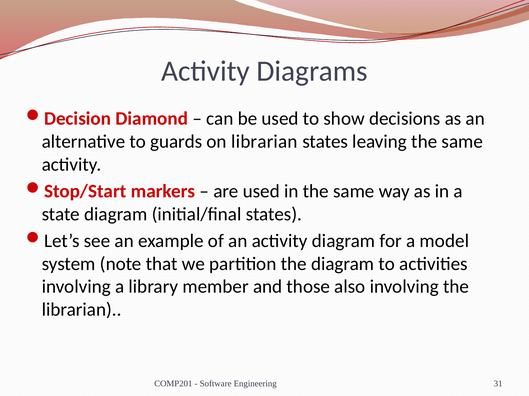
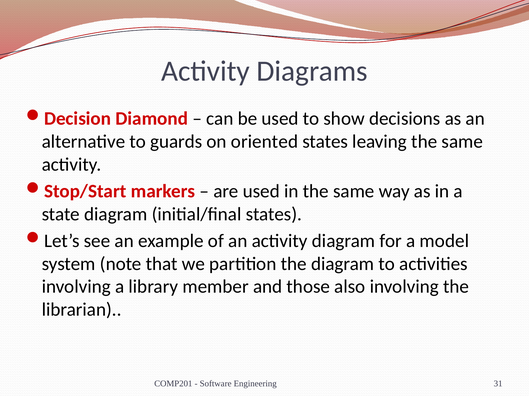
on librarian: librarian -> oriented
